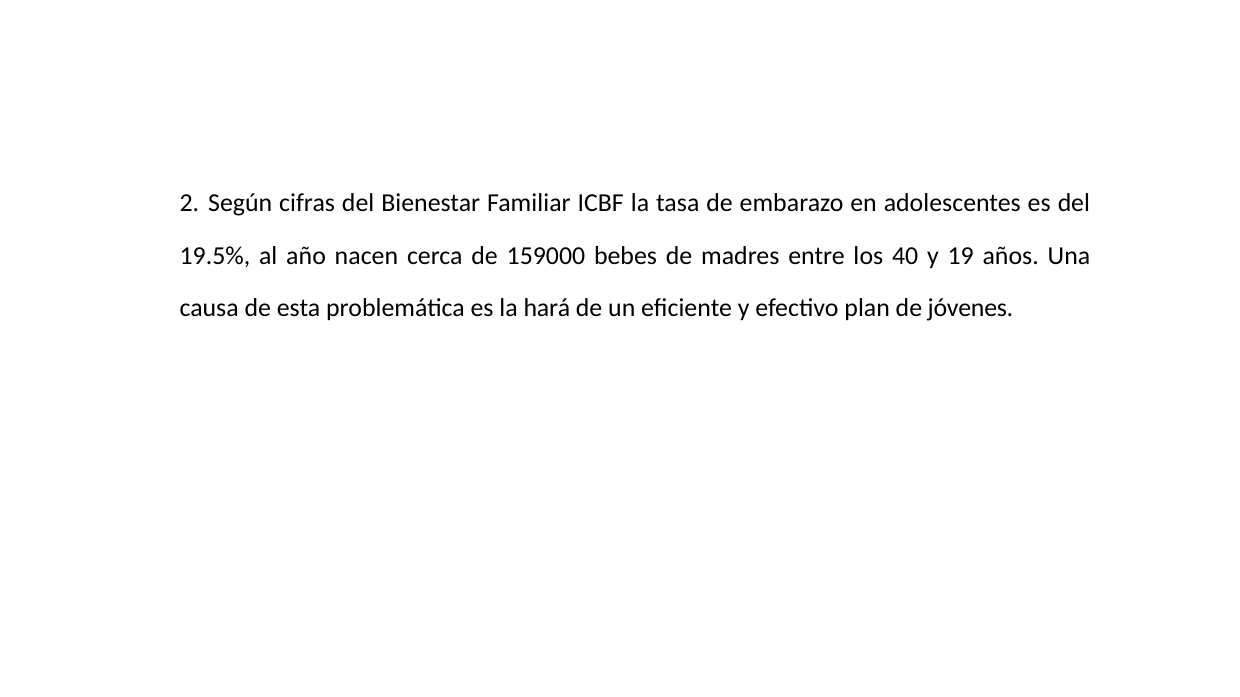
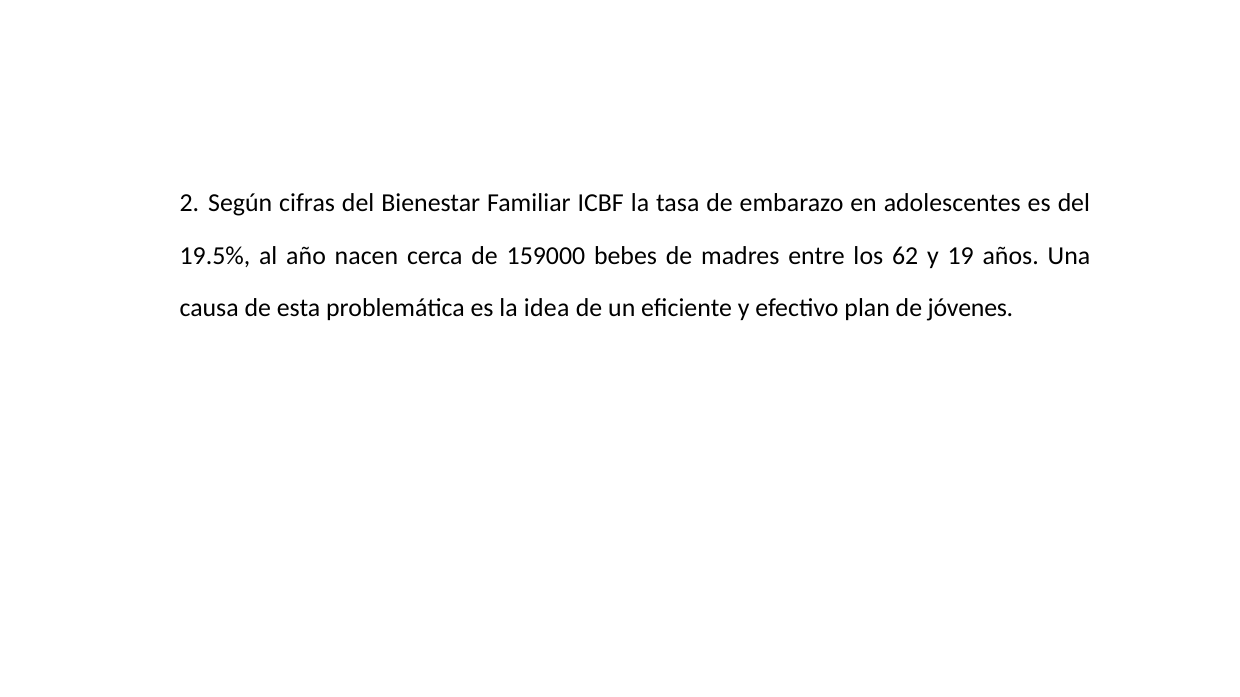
40: 40 -> 62
hará: hará -> idea
